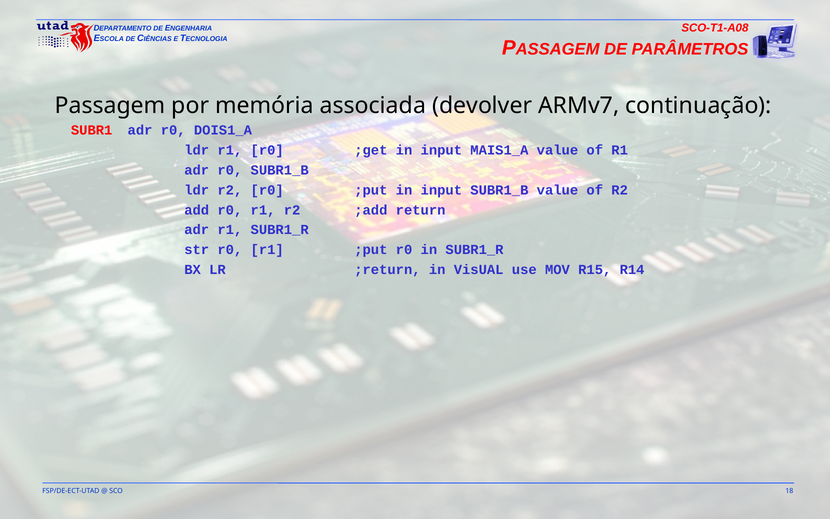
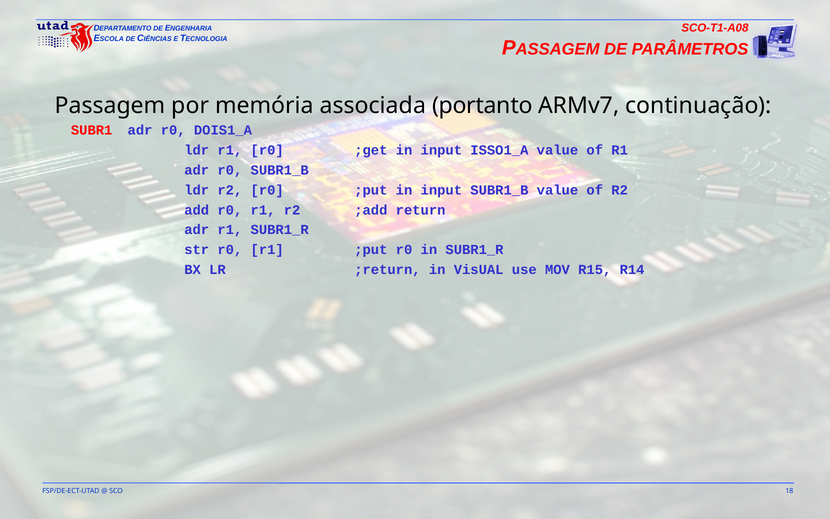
devolver: devolver -> portanto
MAIS1_A: MAIS1_A -> ISSO1_A
